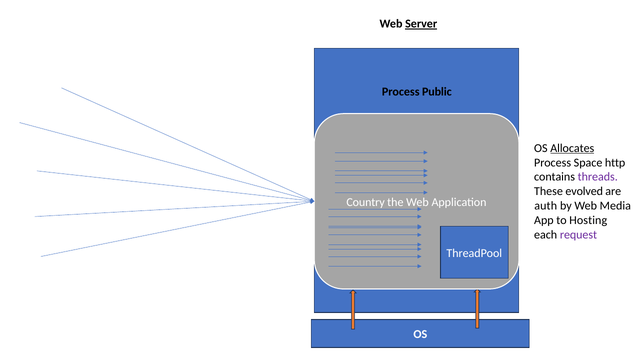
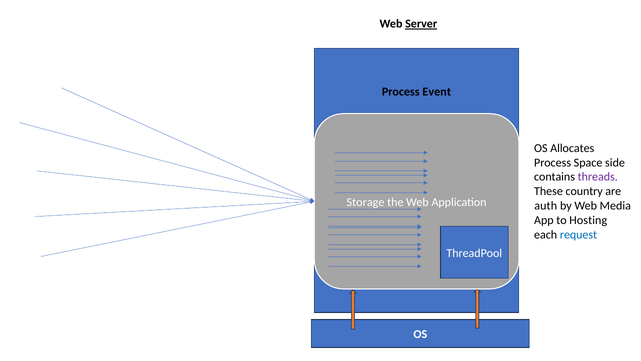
Public: Public -> Event
Allocates underline: present -> none
http: http -> side
evolved: evolved -> country
Country: Country -> Storage
request colour: purple -> blue
